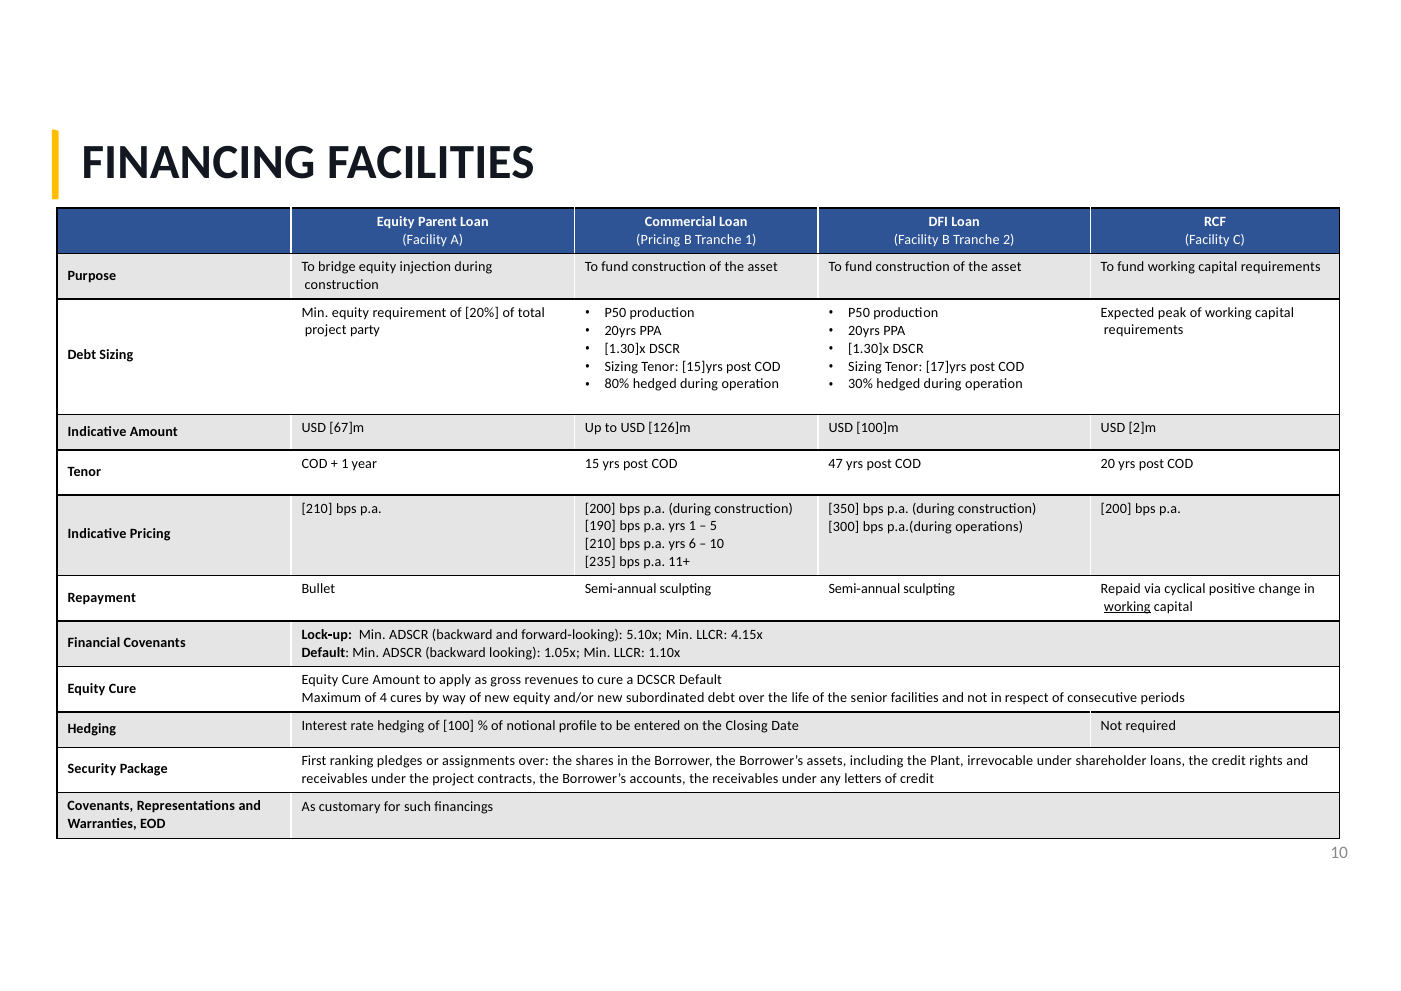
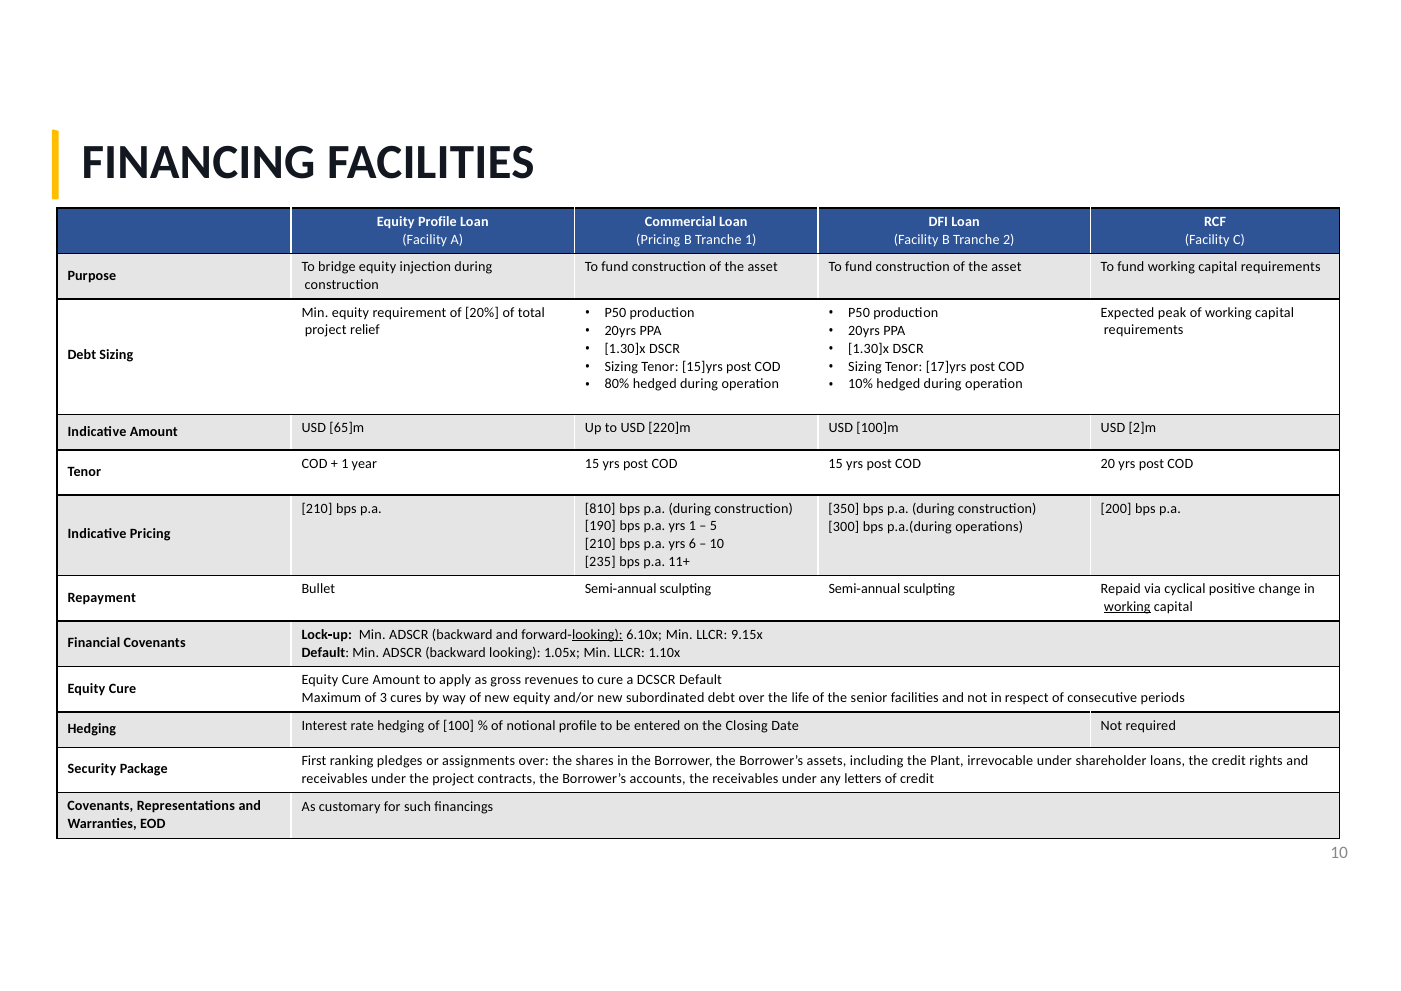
Equity Parent: Parent -> Profile
party: party -> relief
30%: 30% -> 10%
67]m: 67]m -> 65]m
126]m: 126]m -> 220]m
COD 47: 47 -> 15
p.a 200: 200 -> 810
5.10x: 5.10x -> 6.10x
4.15x: 4.15x -> 9.15x
looking at (597, 634) underline: none -> present
4: 4 -> 3
